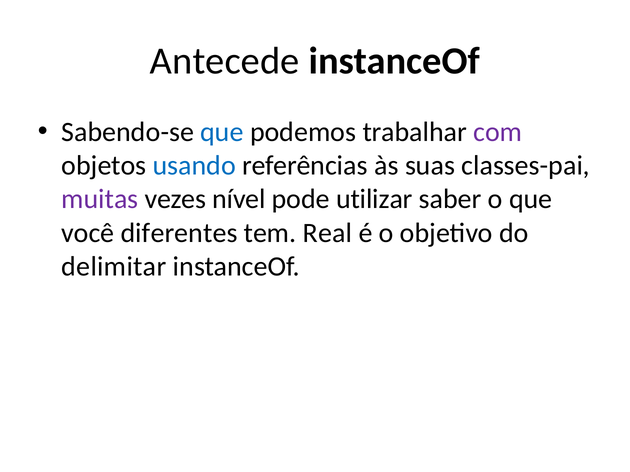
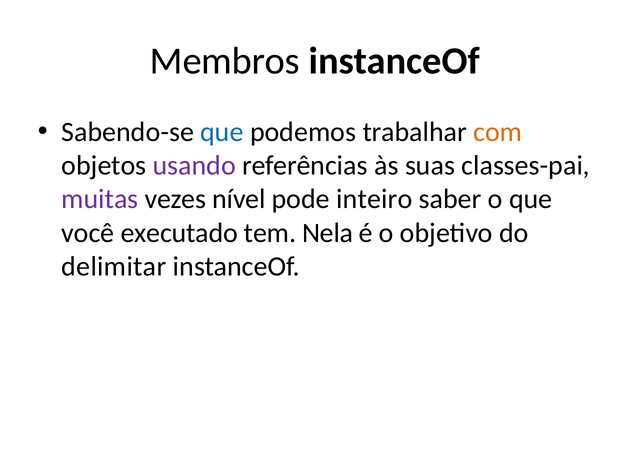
Antecede: Antecede -> Membros
com colour: purple -> orange
usando colour: blue -> purple
utilizar: utilizar -> inteiro
diferentes: diferentes -> executado
Real: Real -> Nela
